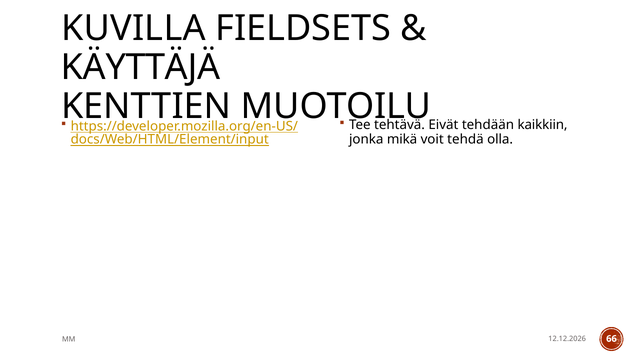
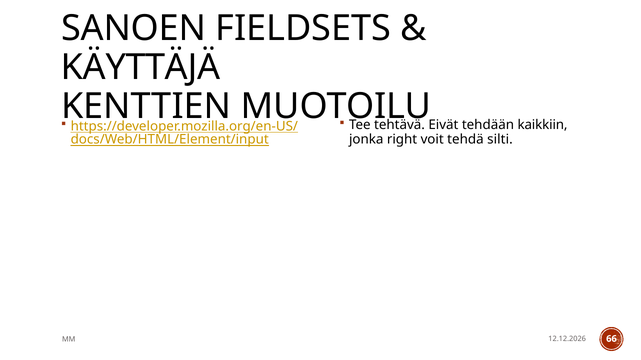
KUVILLA: KUVILLA -> SANOEN
mikä: mikä -> right
olla: olla -> silti
